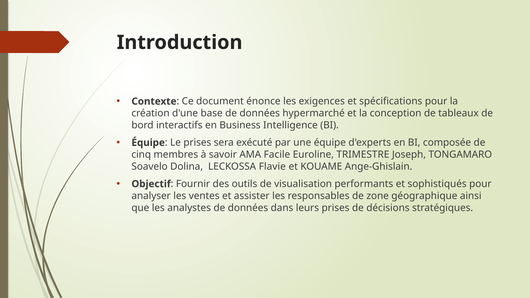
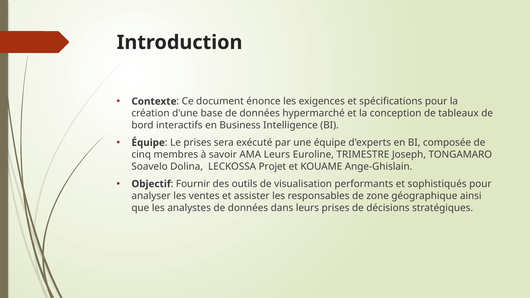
AMA Facile: Facile -> Leurs
Flavie: Flavie -> Projet
